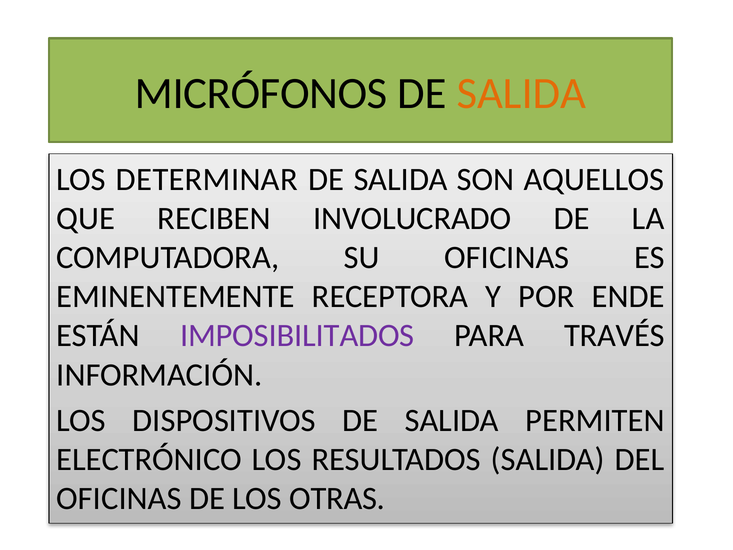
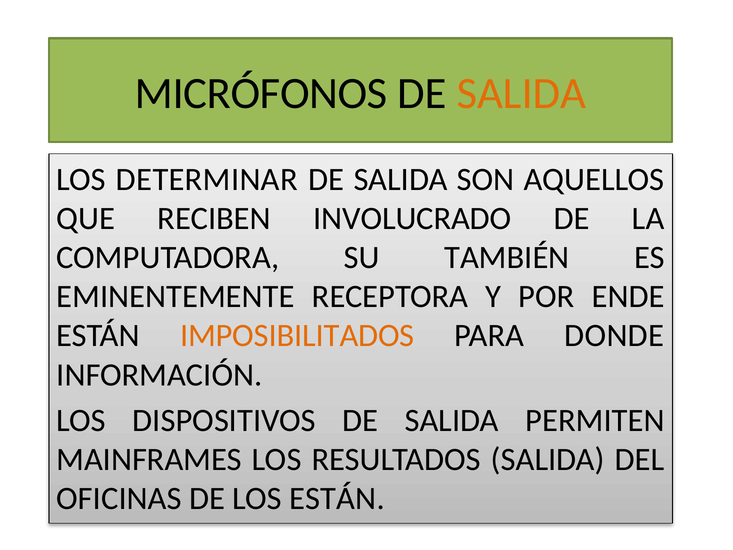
SU OFICINAS: OFICINAS -> TAMBIÉN
IMPOSIBILITADOS colour: purple -> orange
TRAVÉS: TRAVÉS -> DONDE
ELECTRÓNICO: ELECTRÓNICO -> MAINFRAMES
LOS OTRAS: OTRAS -> ESTÁN
